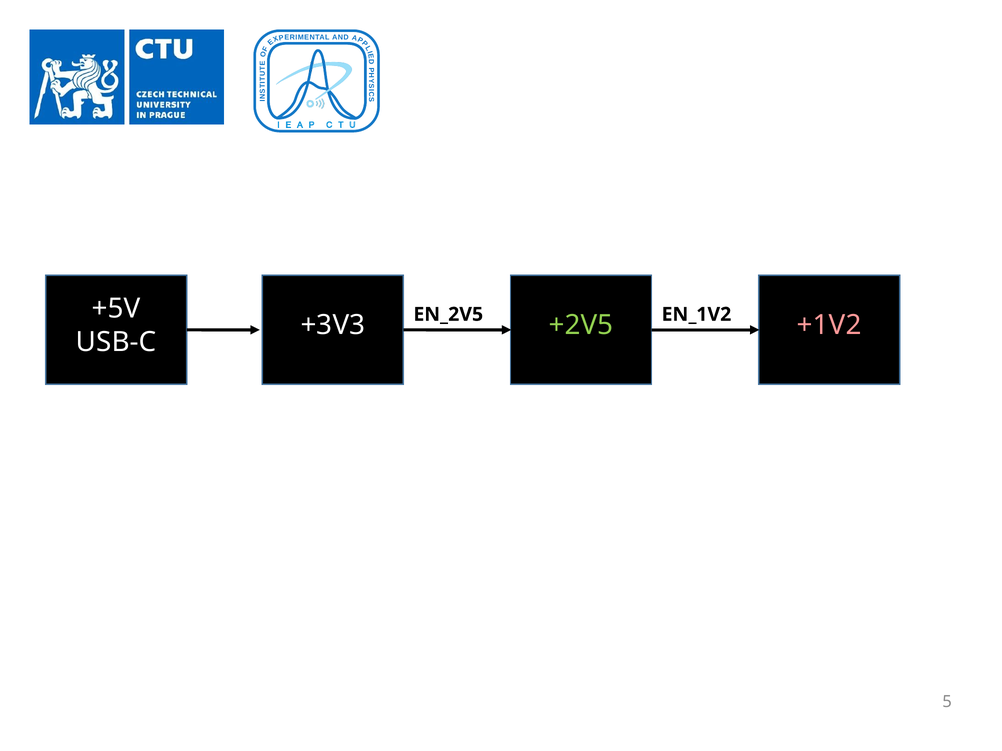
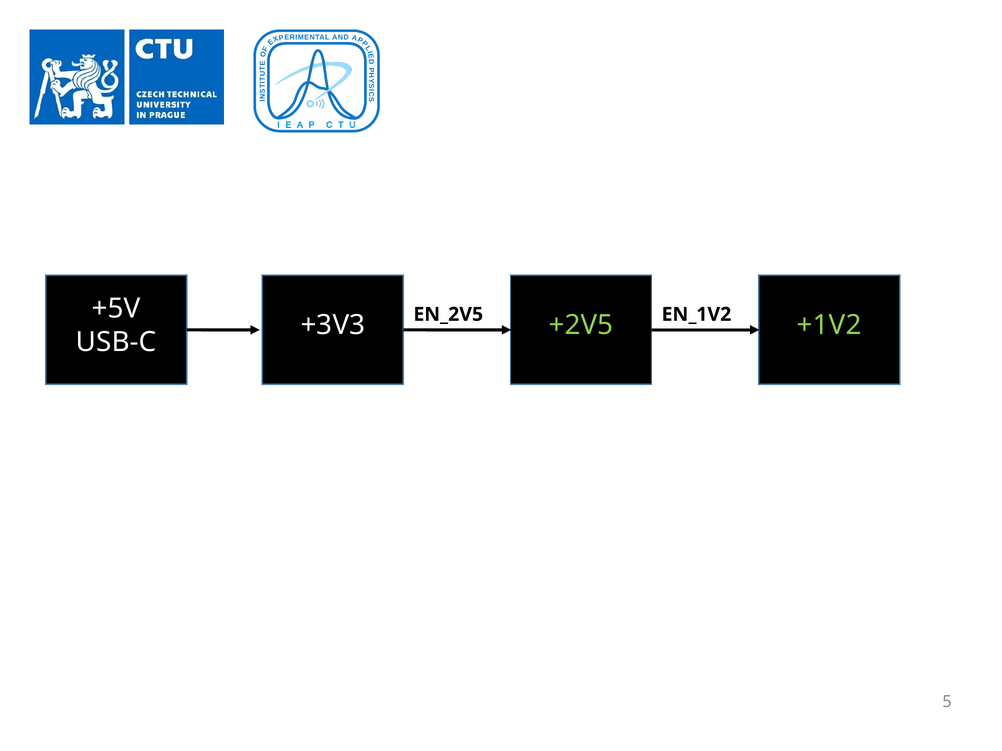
+1V2 colour: pink -> light green
